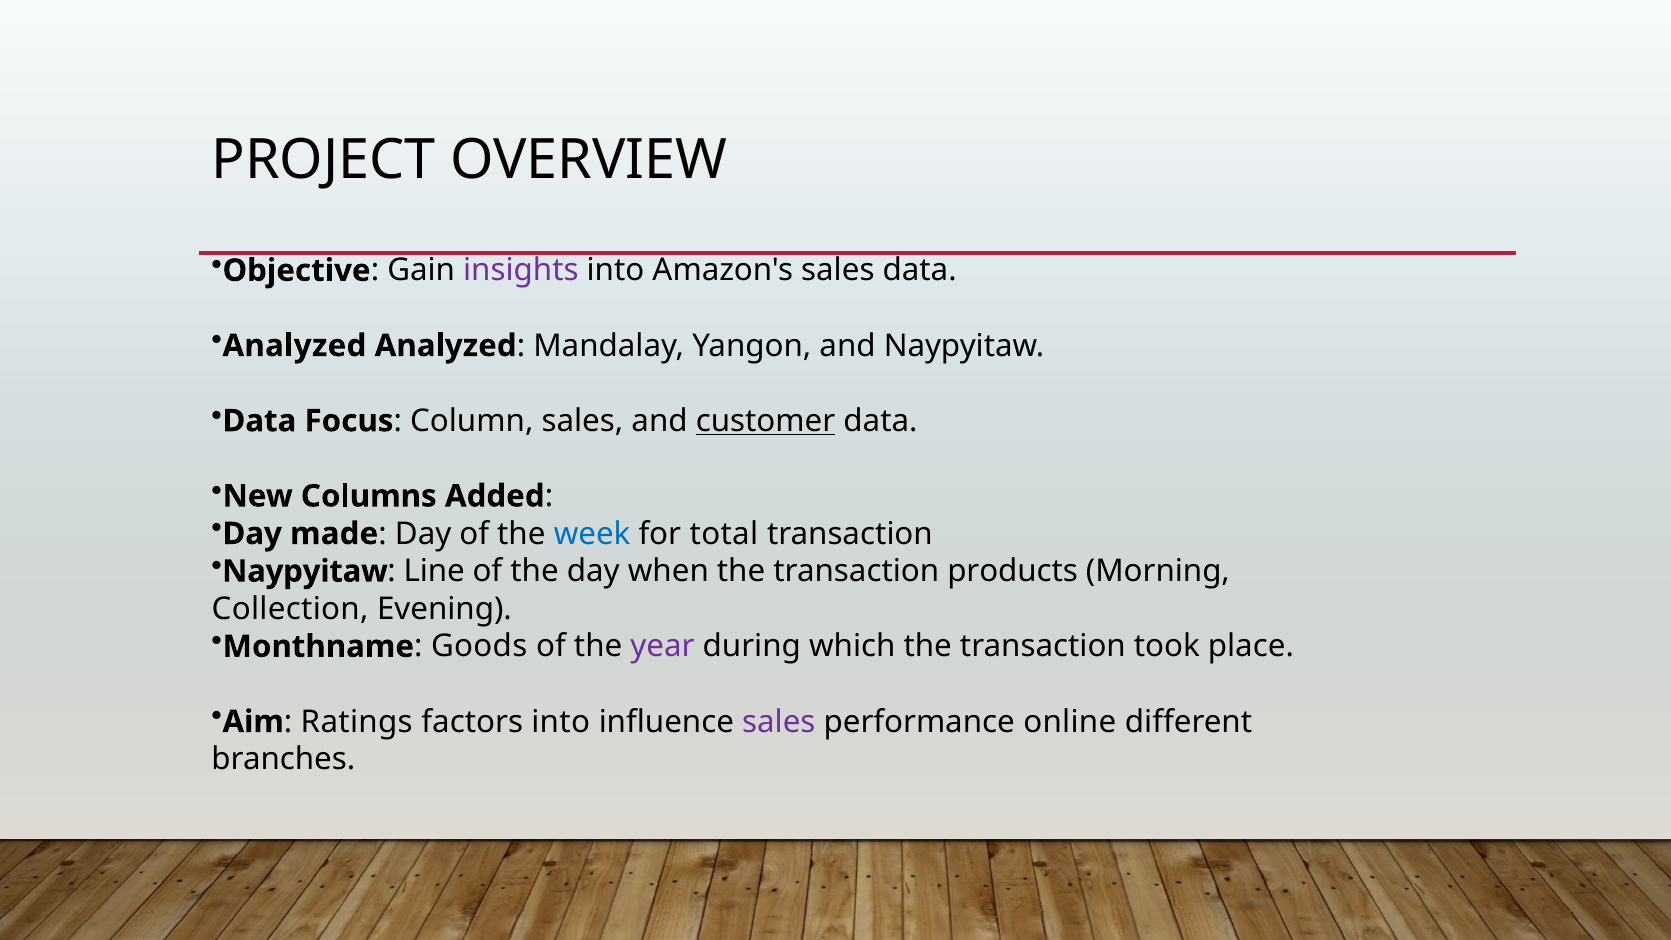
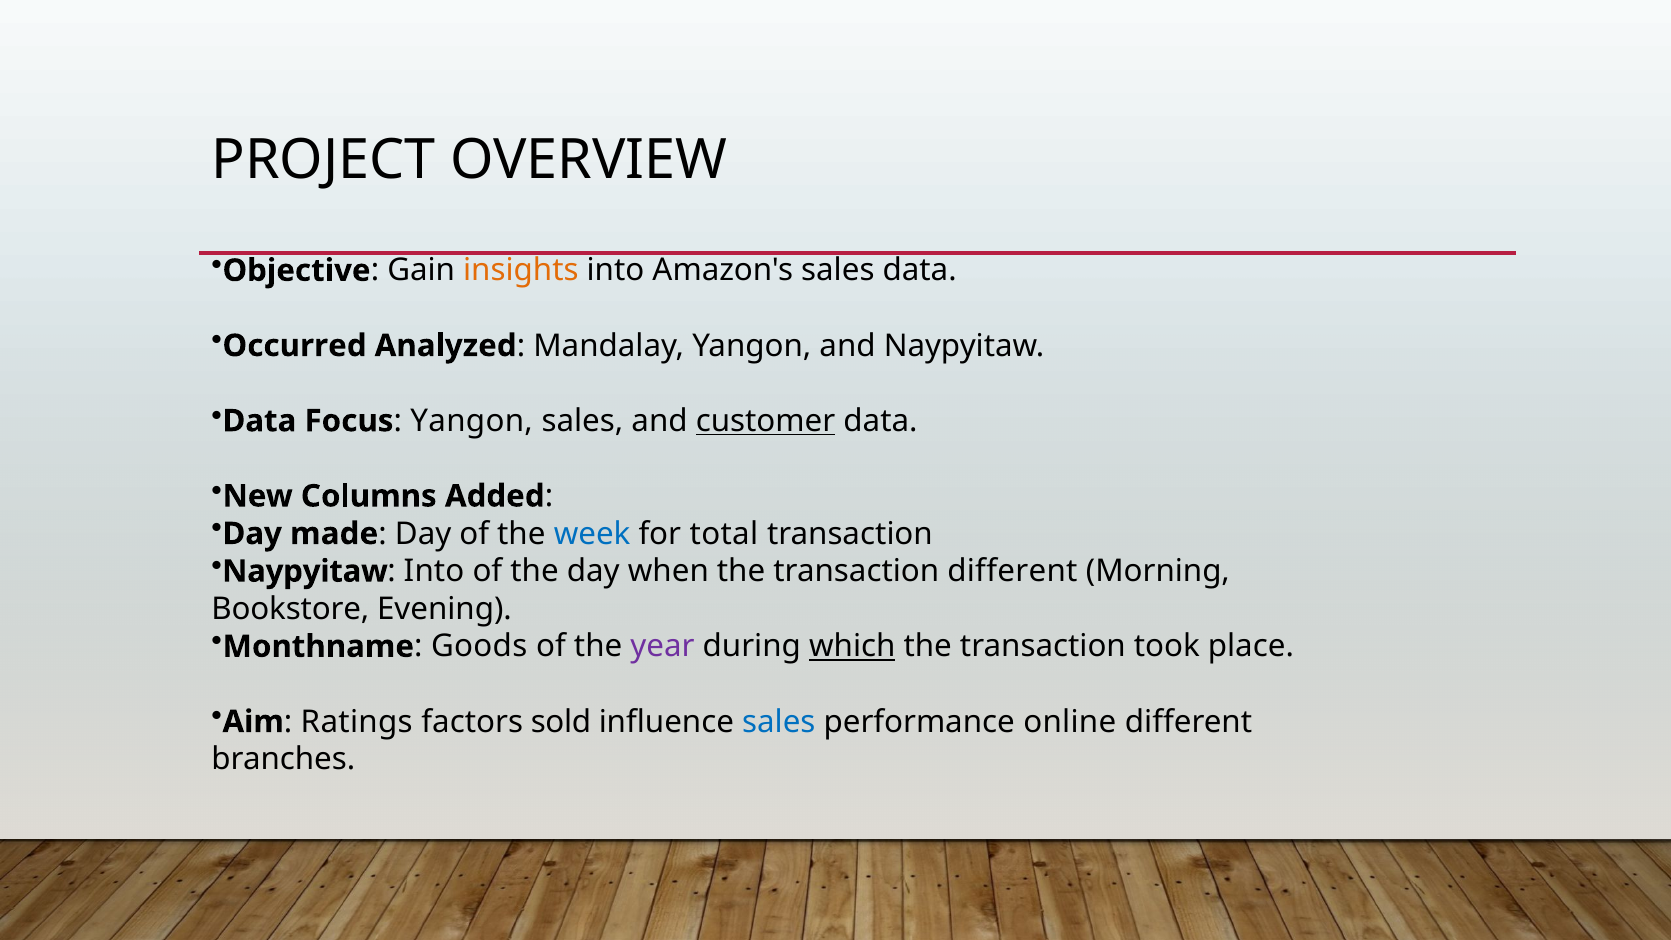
insights colour: purple -> orange
Analyzed at (294, 346): Analyzed -> Occurred
Column at (472, 421): Column -> Yangon
Line at (434, 571): Line -> Into
transaction products: products -> different
Collection: Collection -> Bookstore
which underline: none -> present
factors into: into -> sold
sales at (779, 722) colour: purple -> blue
